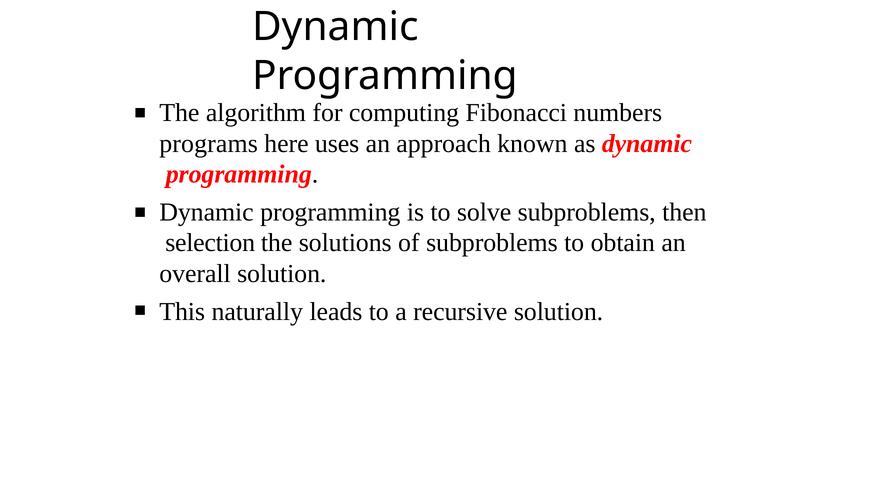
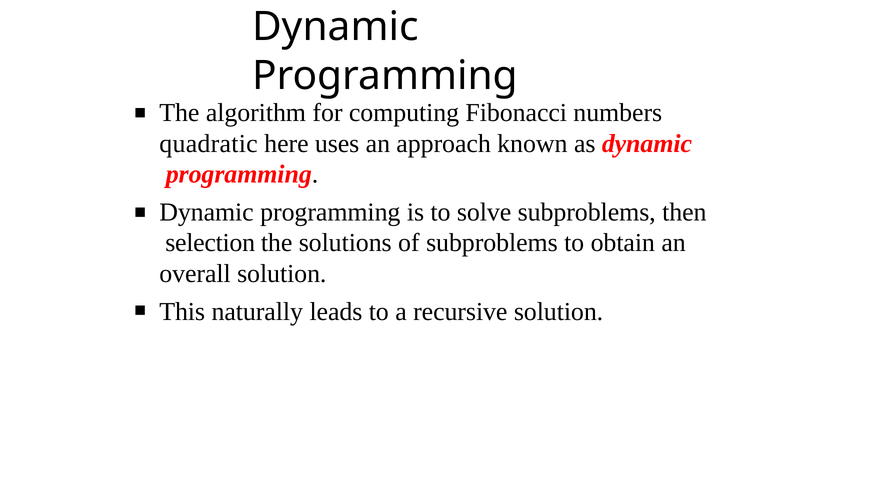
programs: programs -> quadratic
